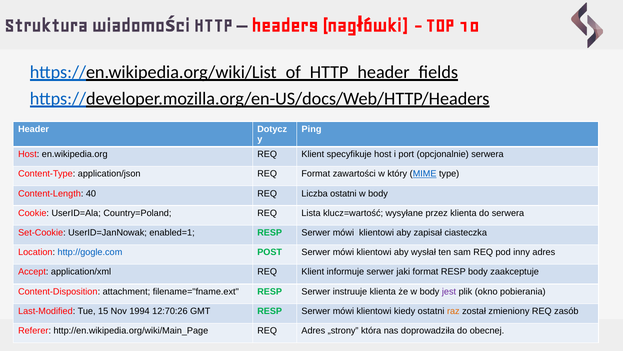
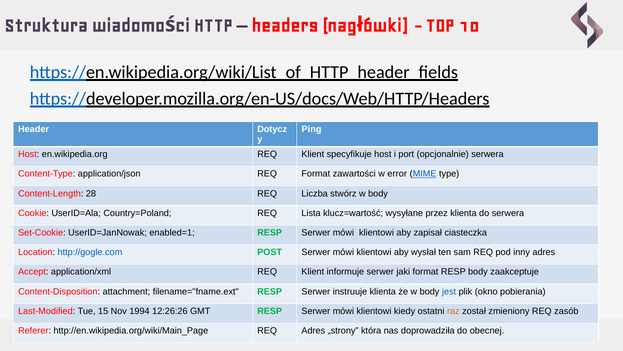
który: który -> error
40: 40 -> 28
Liczba ostatni: ostatni -> stwórz
jest colour: purple -> blue
12:70:26: 12:70:26 -> 12:26:26
